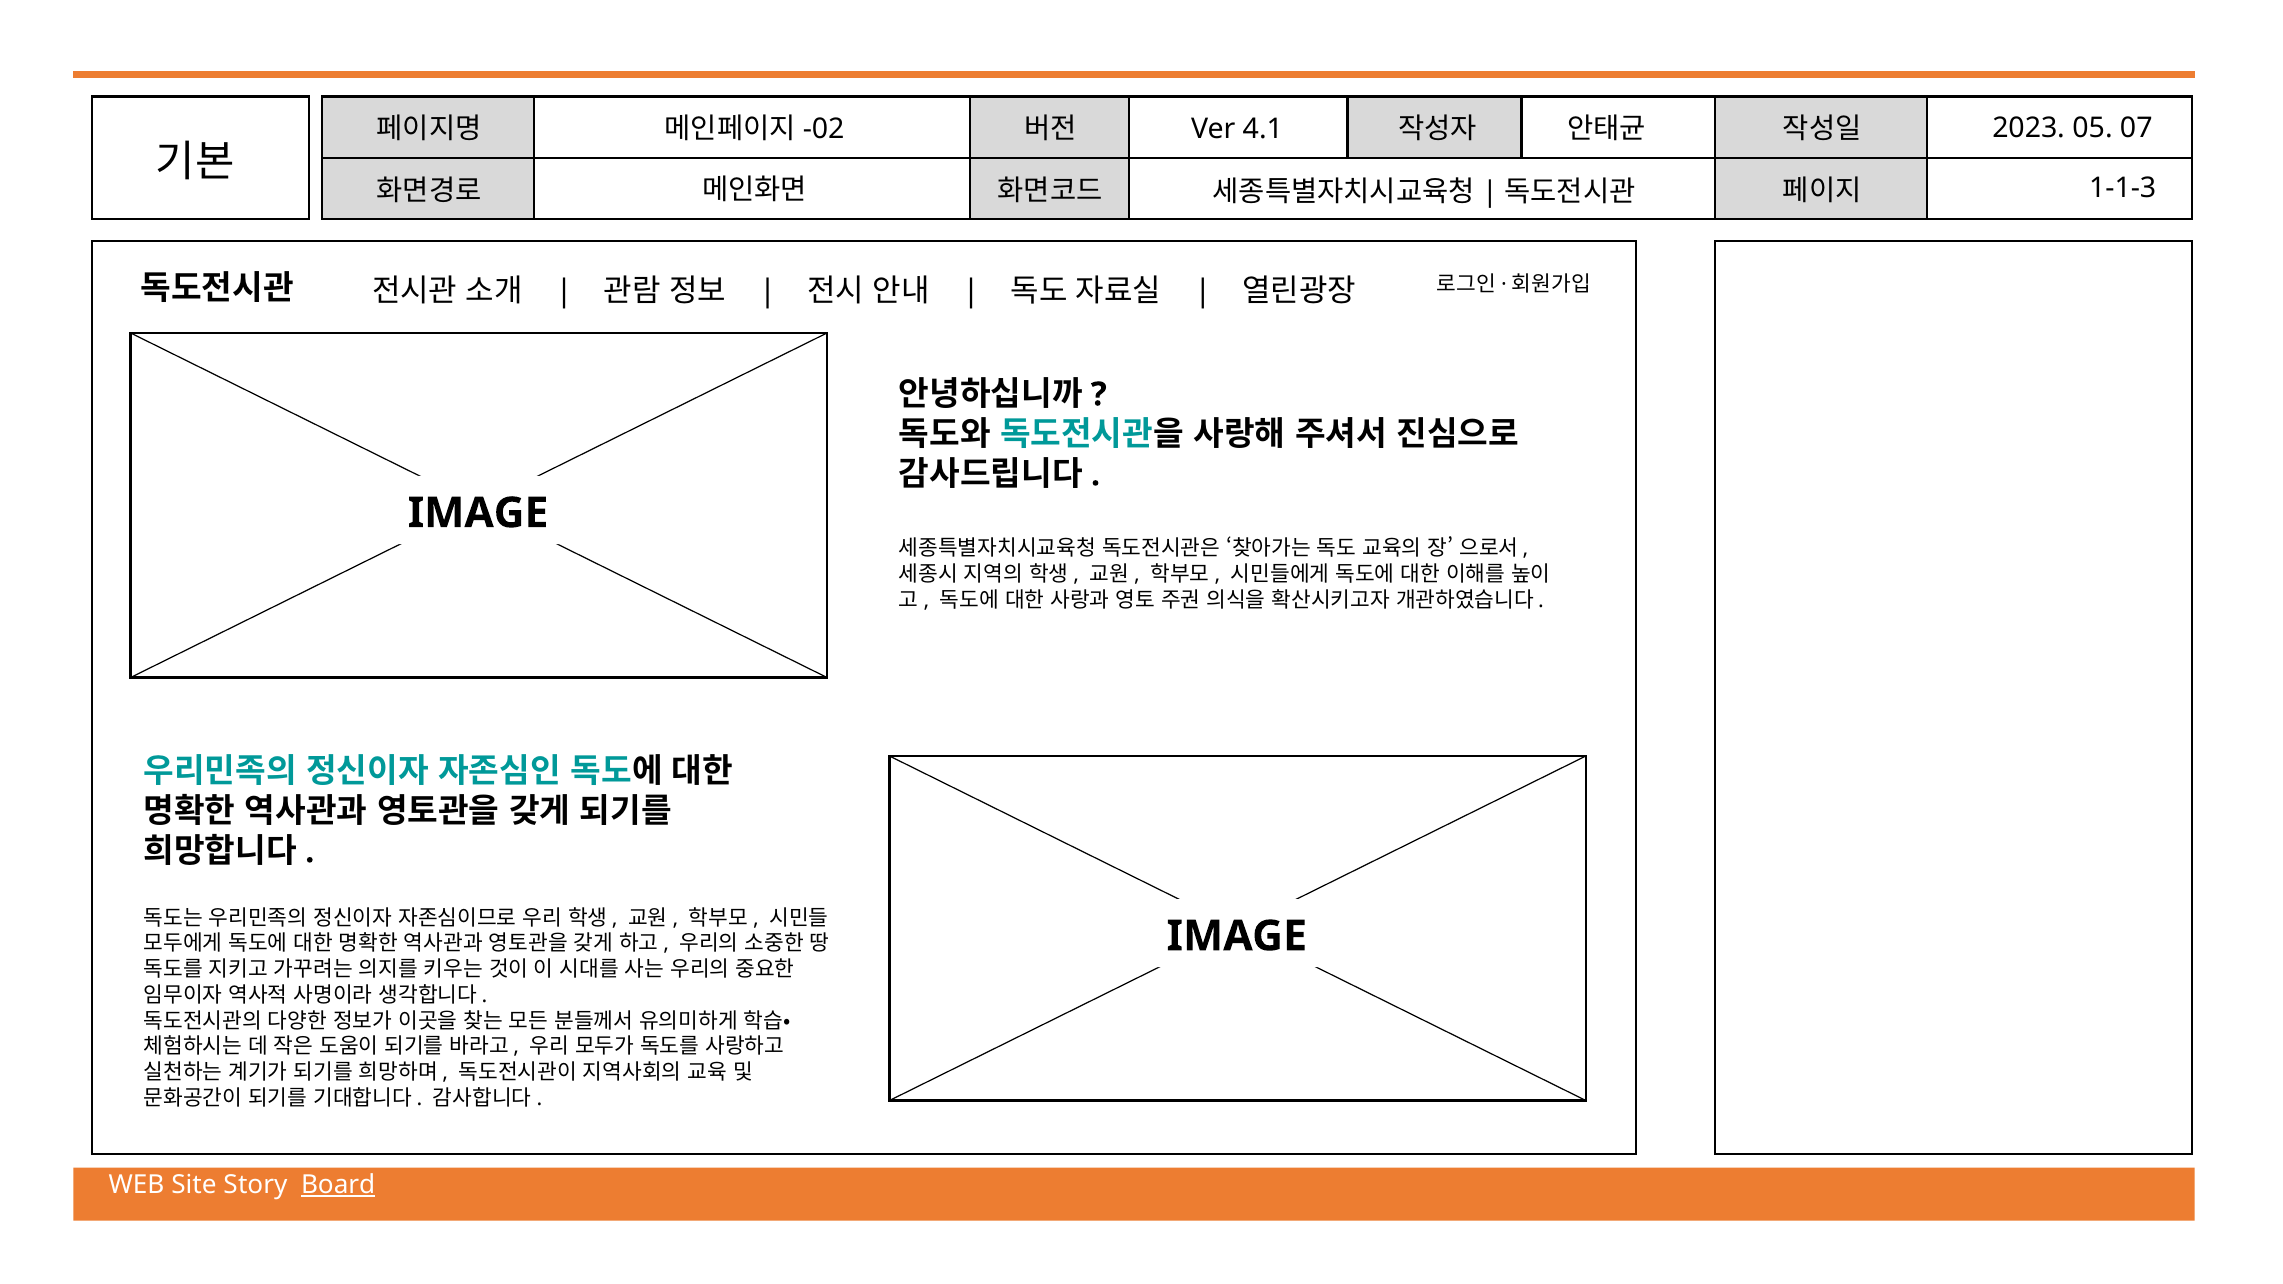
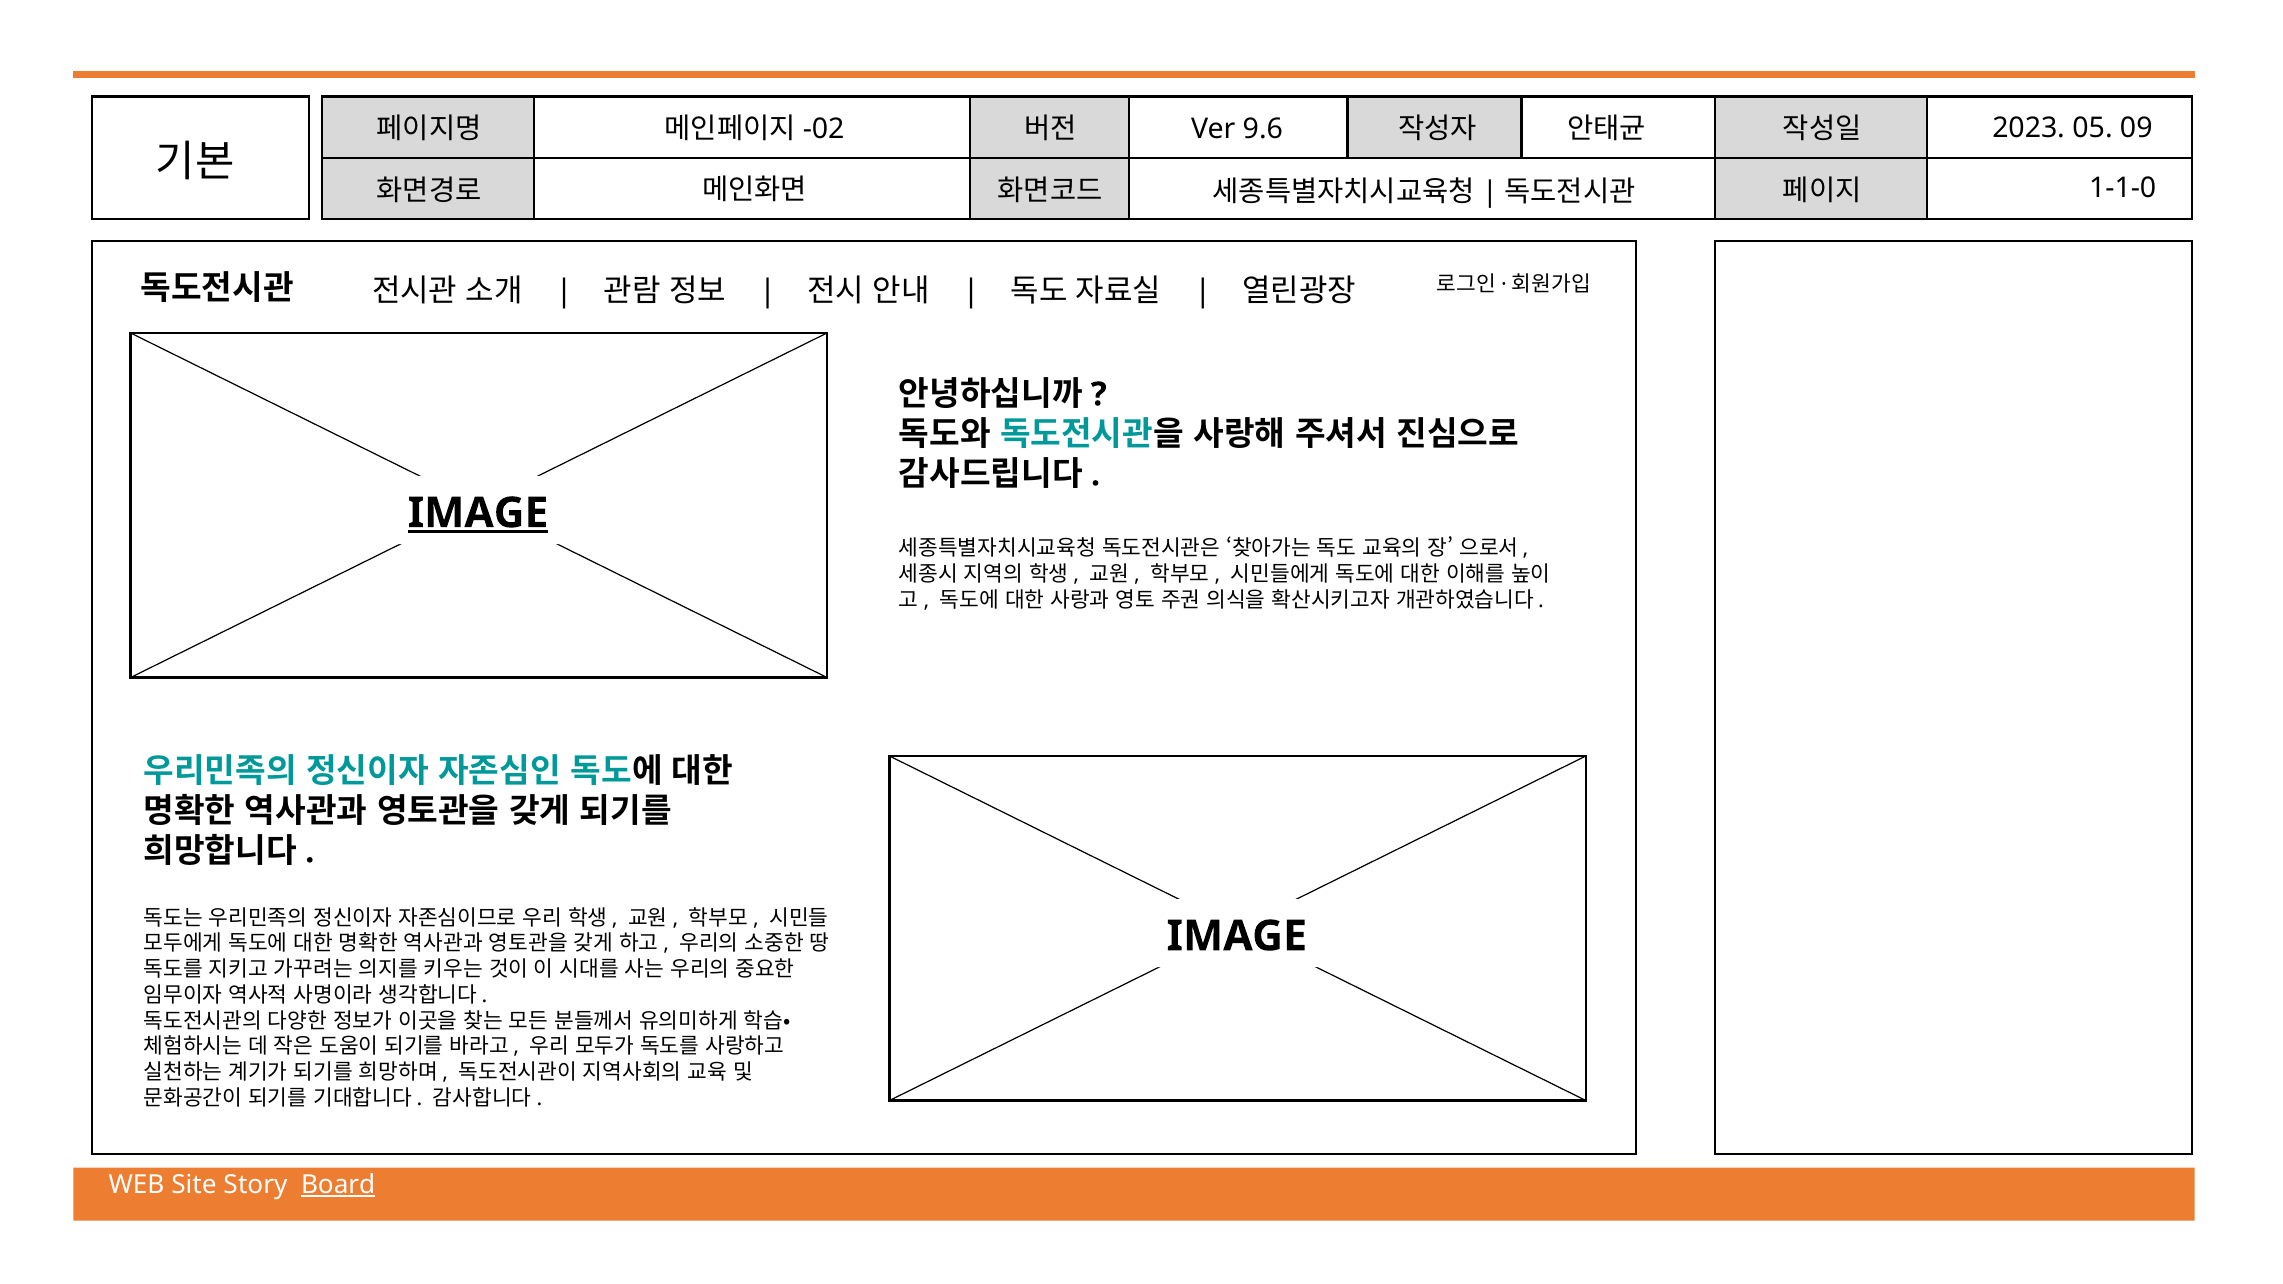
4.1: 4.1 -> 9.6
07: 07 -> 09
1-1-3: 1-1-3 -> 1-1-0
IMAGE at (478, 513) underline: none -> present
